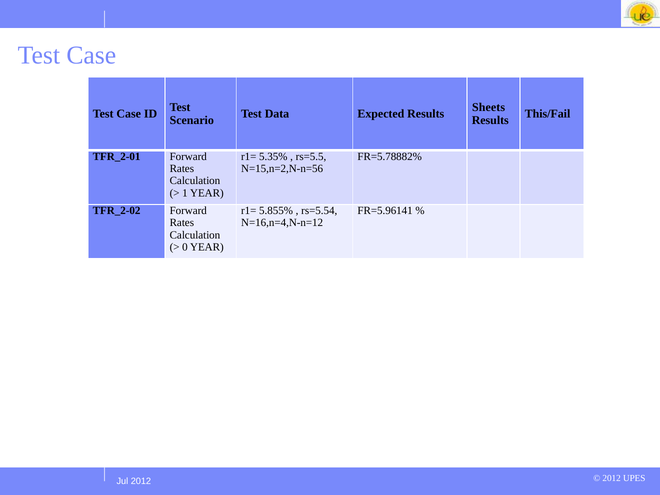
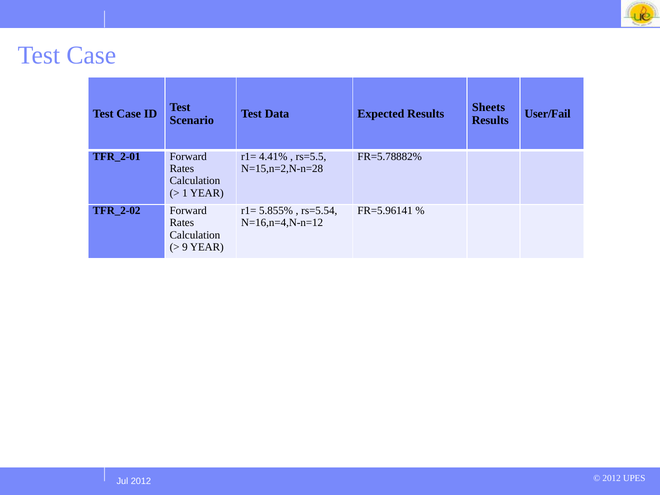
This/Fail: This/Fail -> User/Fail
5.35%: 5.35% -> 4.41%
N=15,n=2,N-n=56: N=15,n=2,N-n=56 -> N=15,n=2,N-n=28
0: 0 -> 9
